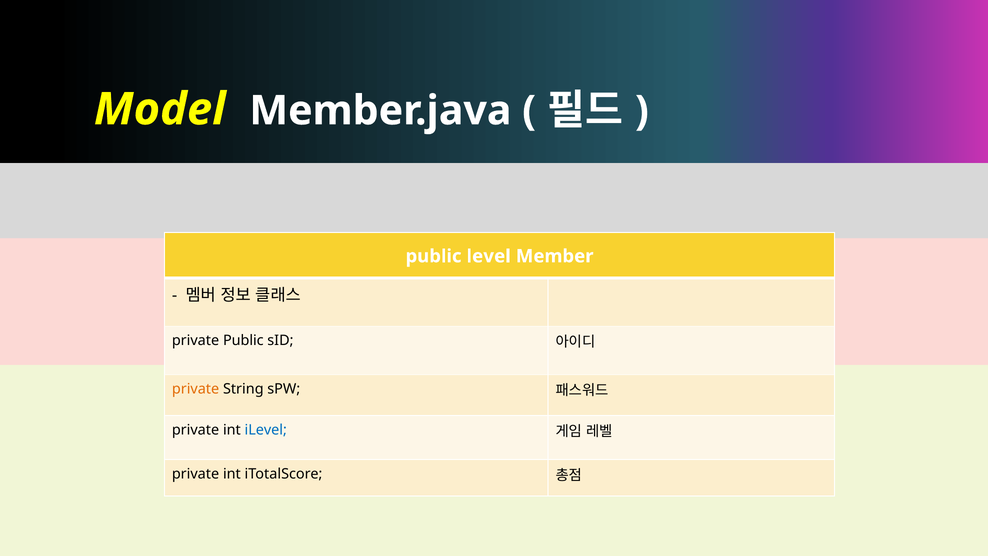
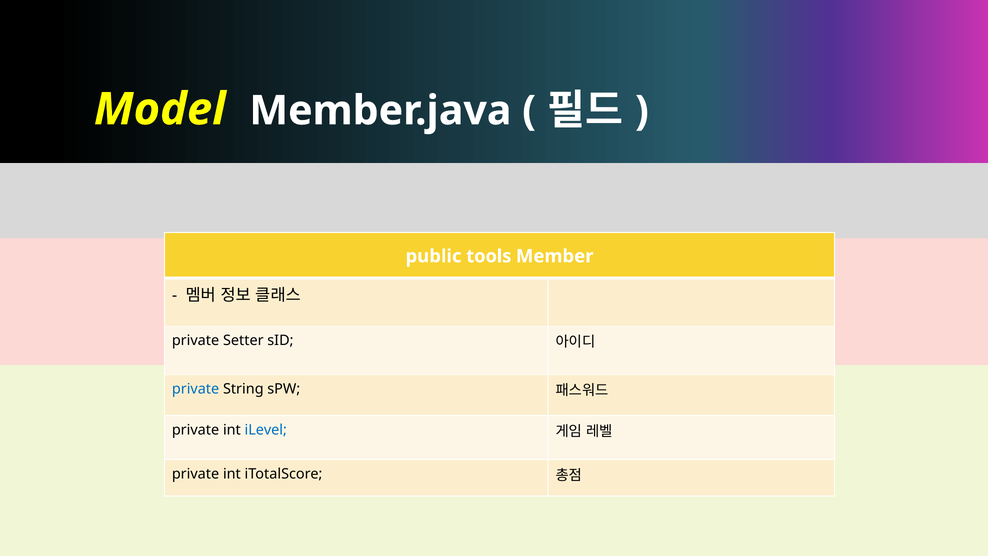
level: level -> tools
private Public: Public -> Setter
private at (196, 389) colour: orange -> blue
